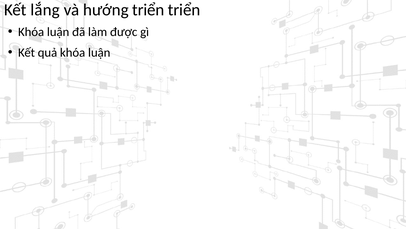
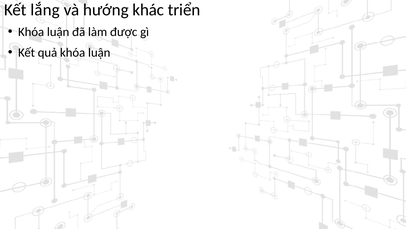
hướng triển: triển -> khác
